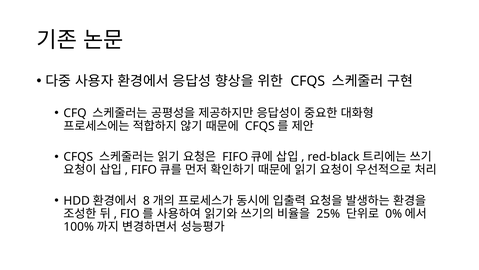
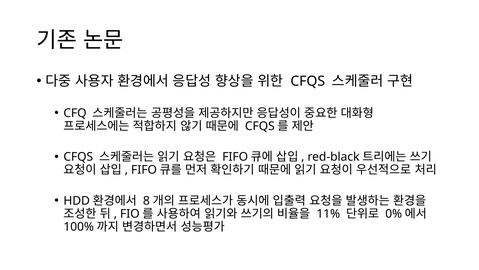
25%: 25% -> 11%
